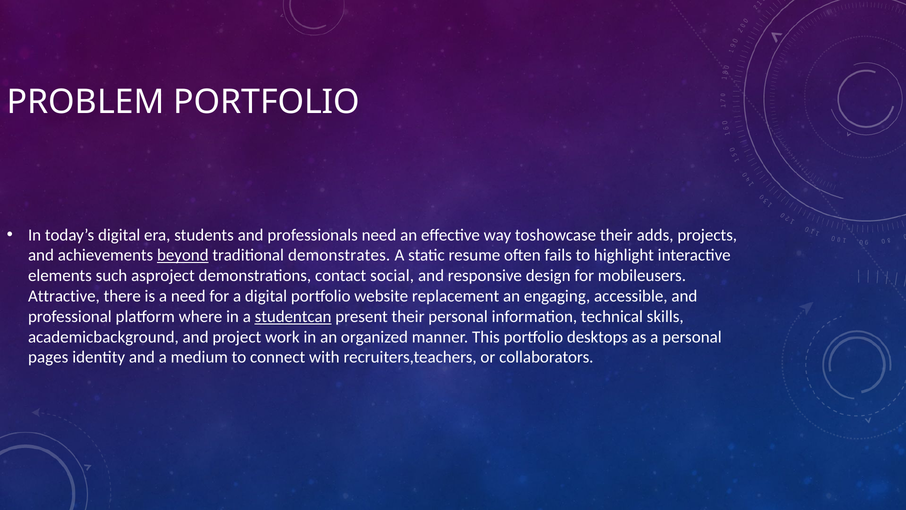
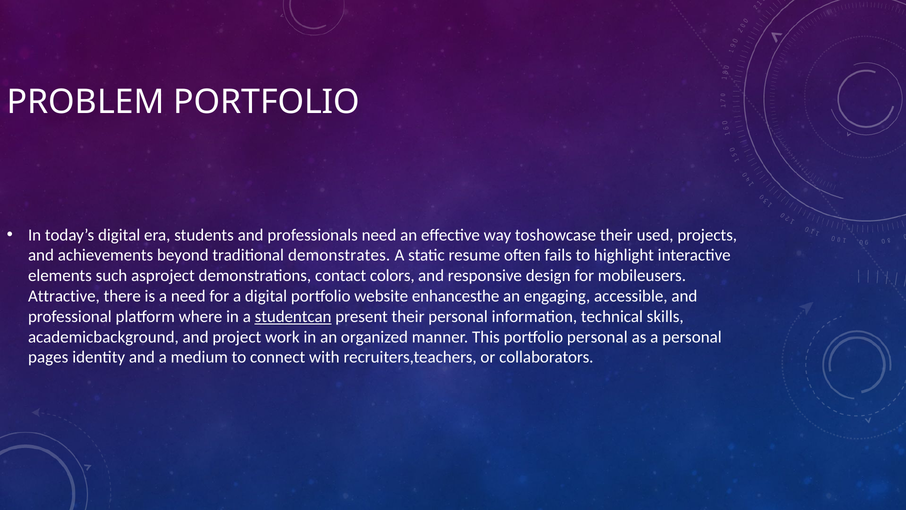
adds: adds -> used
beyond underline: present -> none
social: social -> colors
replacement: replacement -> enhancesthe
portfolio desktops: desktops -> personal
